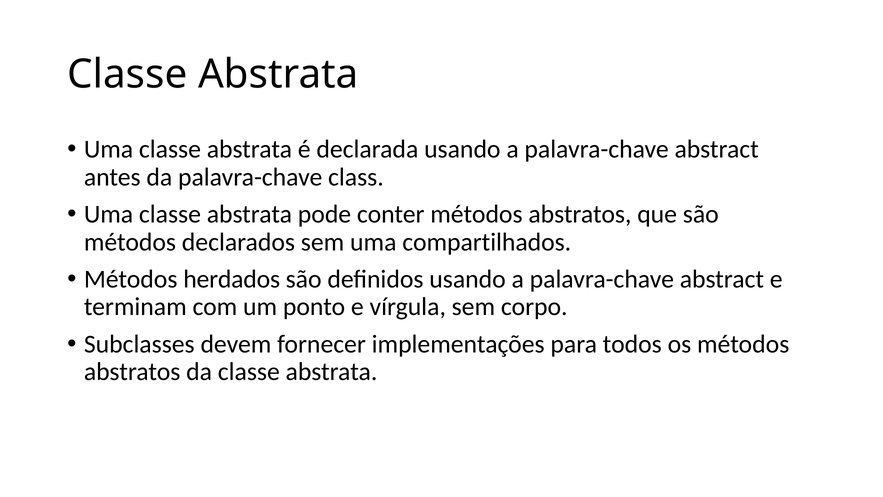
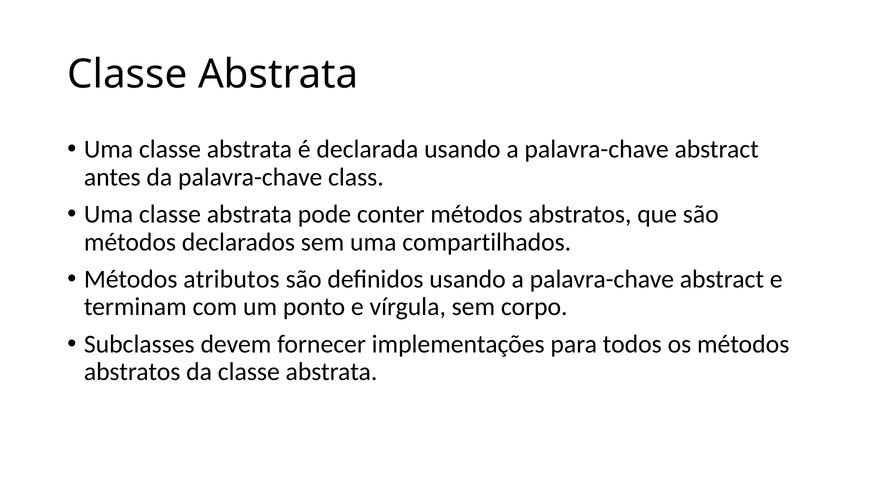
herdados: herdados -> atributos
